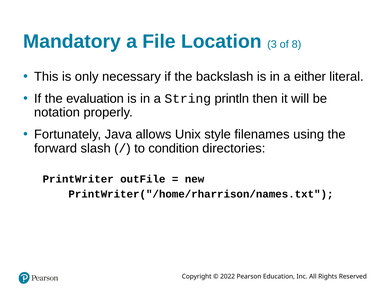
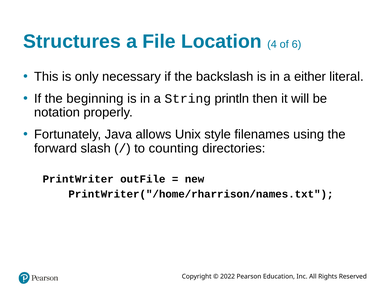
Mandatory: Mandatory -> Structures
3: 3 -> 4
8: 8 -> 6
evaluation: evaluation -> beginning
condition: condition -> counting
